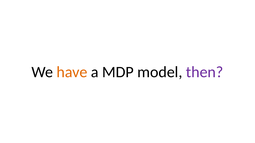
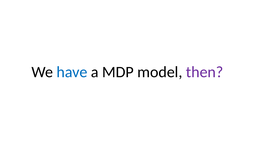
have colour: orange -> blue
